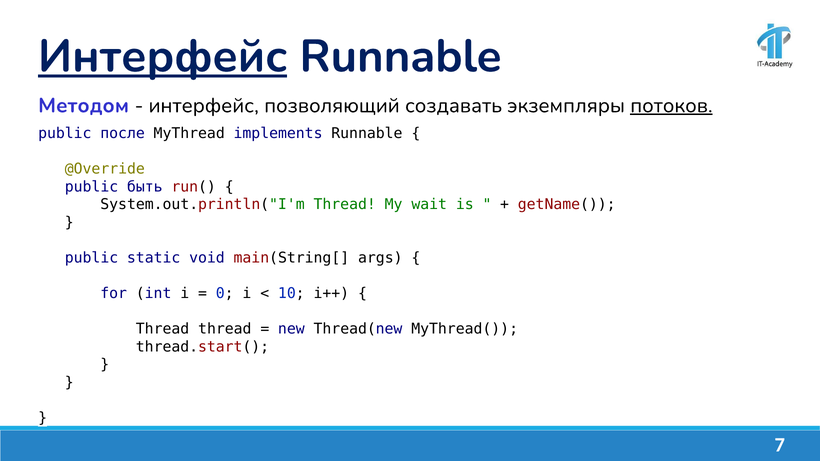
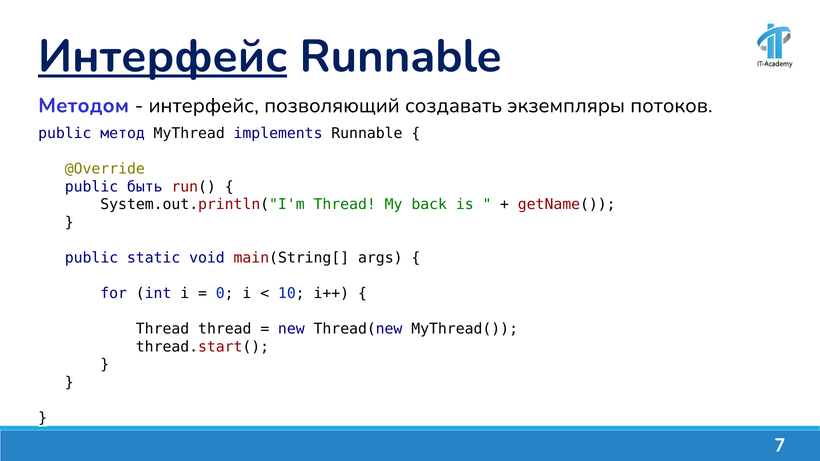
потоков underline: present -> none
после: после -> метод
wait: wait -> back
